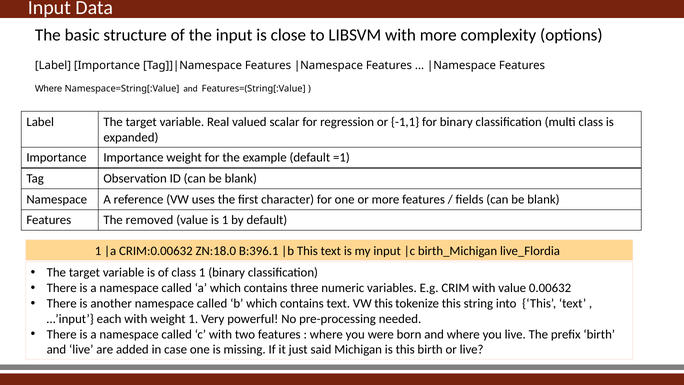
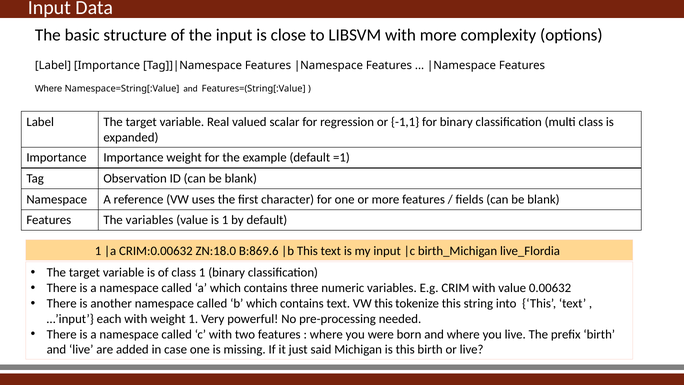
The removed: removed -> variables
B:396.1: B:396.1 -> B:869.6
